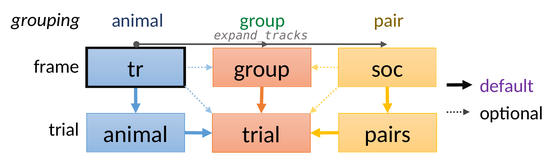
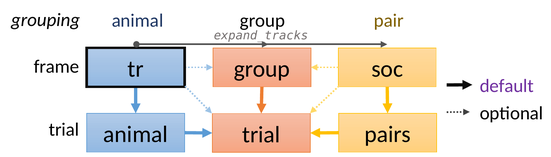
group at (262, 21) colour: green -> black
